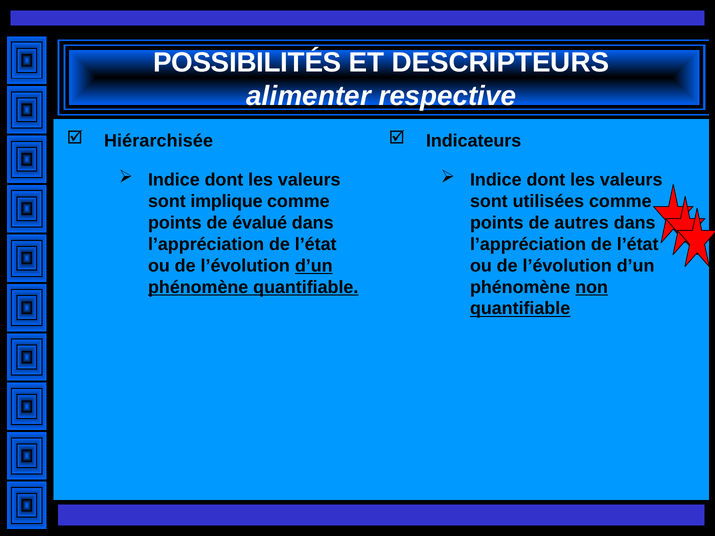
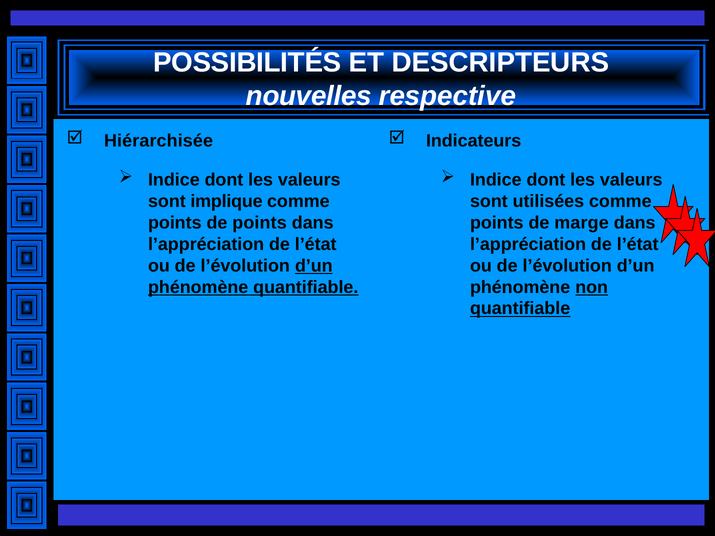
alimenter: alimenter -> nouvelles
de évalué: évalué -> points
autres: autres -> marge
